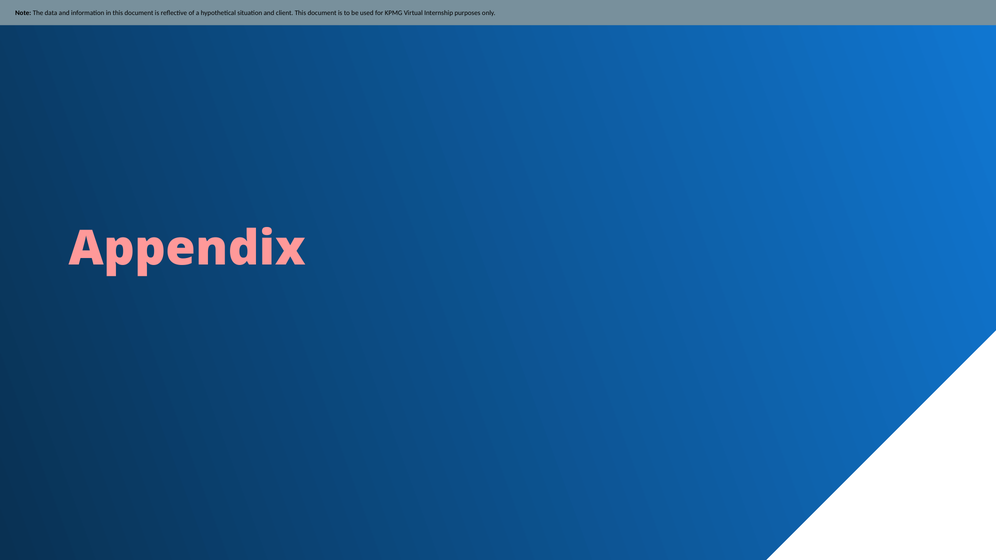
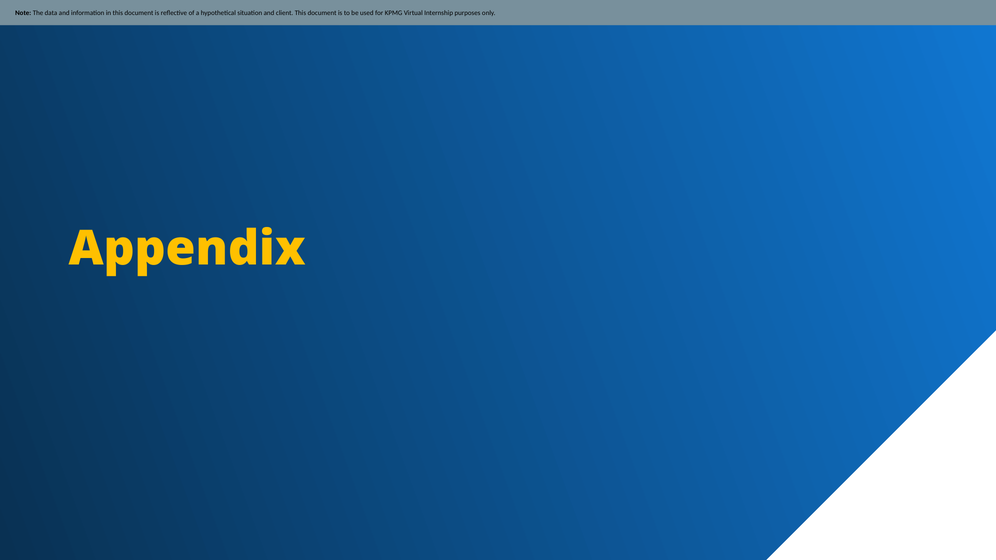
Appendix colour: pink -> yellow
